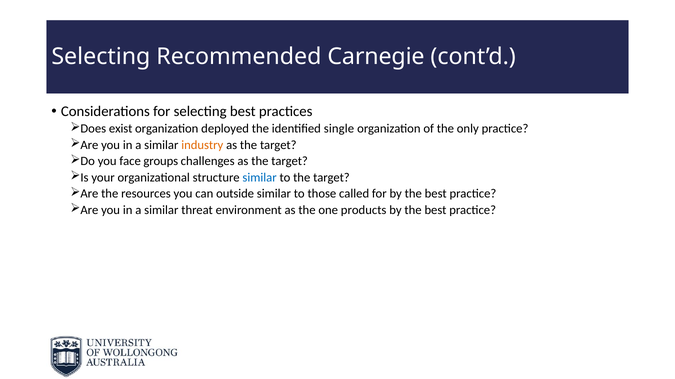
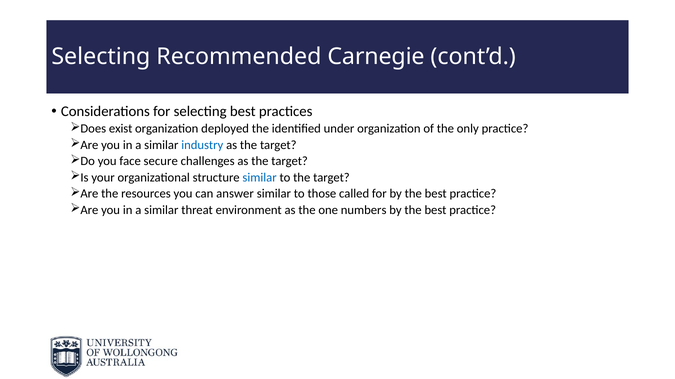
single: single -> under
industry colour: orange -> blue
groups: groups -> secure
outside: outside -> answer
products: products -> numbers
